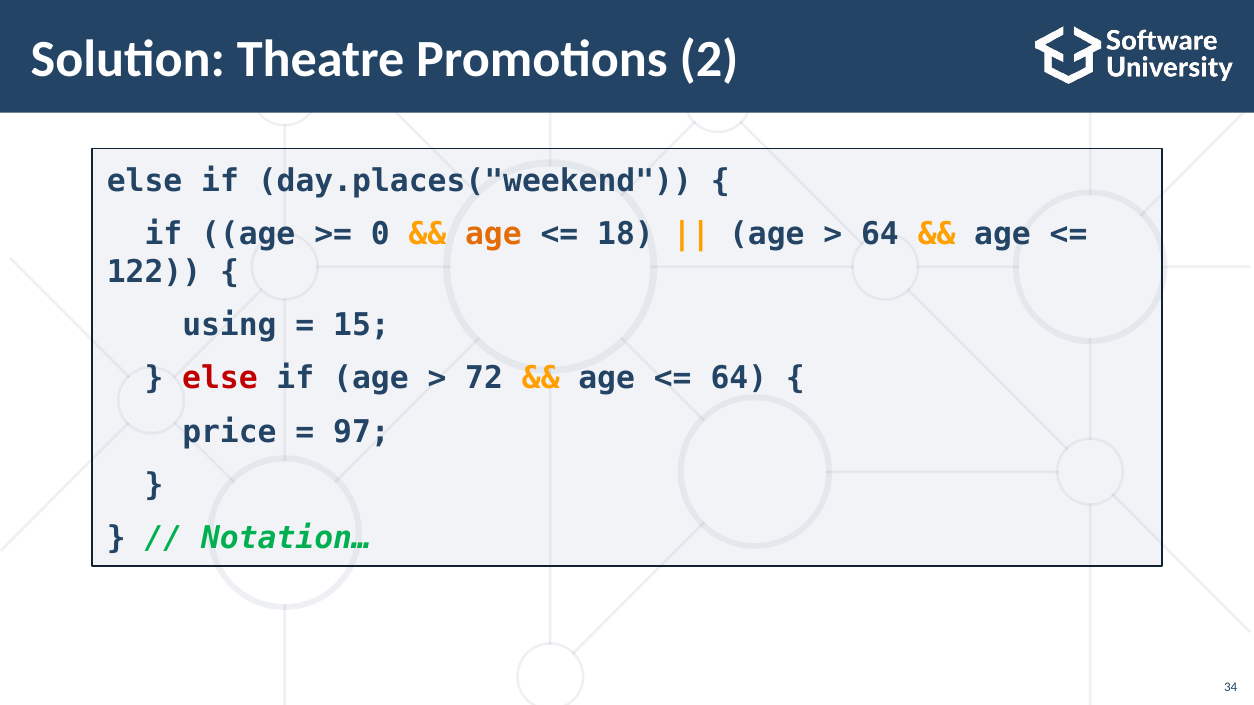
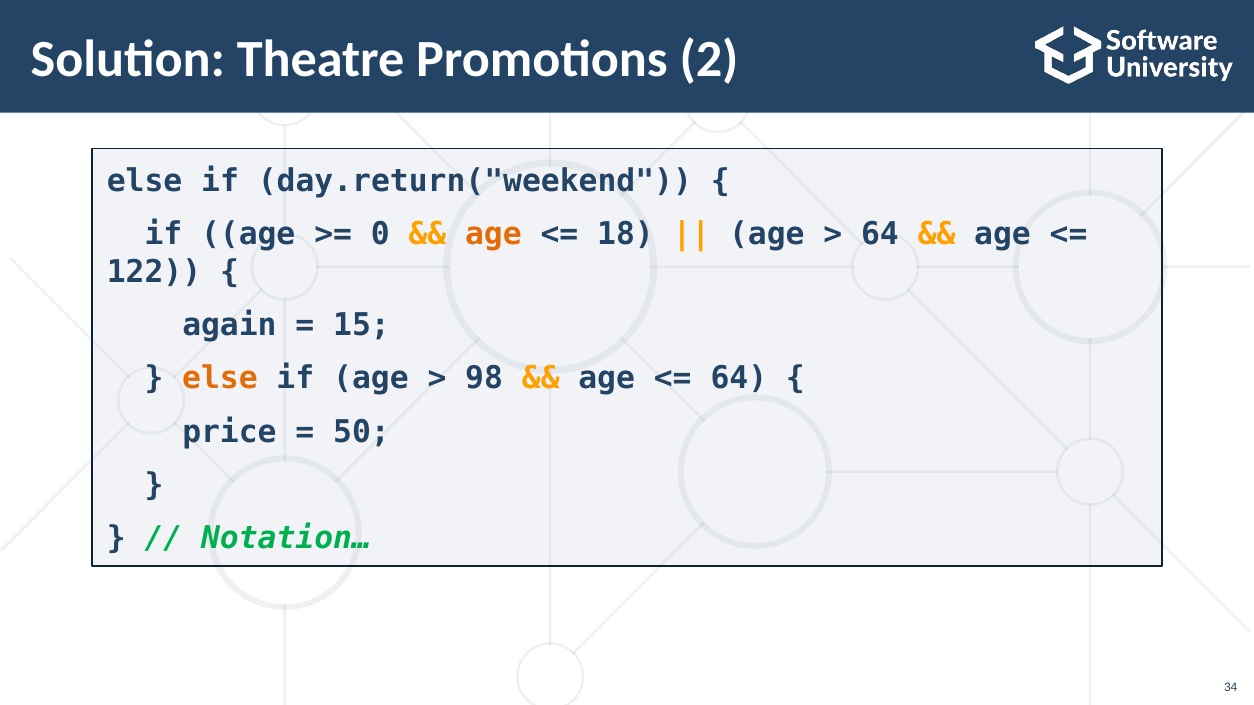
day.places("weekend: day.places("weekend -> day.return("weekend
using: using -> again
else at (220, 379) colour: red -> orange
72: 72 -> 98
97: 97 -> 50
